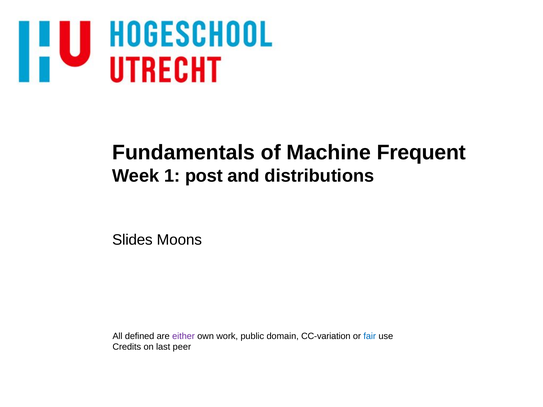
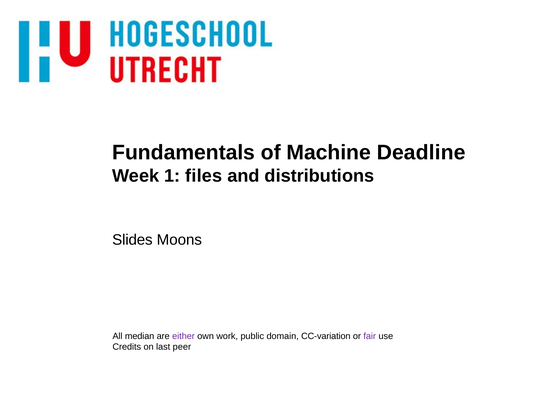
Frequent: Frequent -> Deadline
post: post -> files
defined: defined -> median
fair colour: blue -> purple
